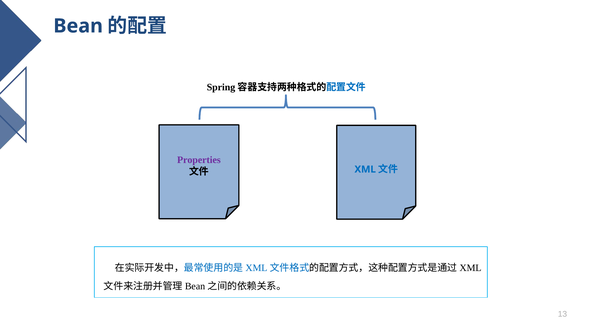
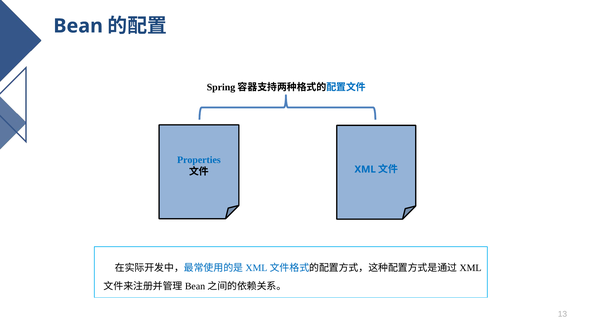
Properties colour: purple -> blue
